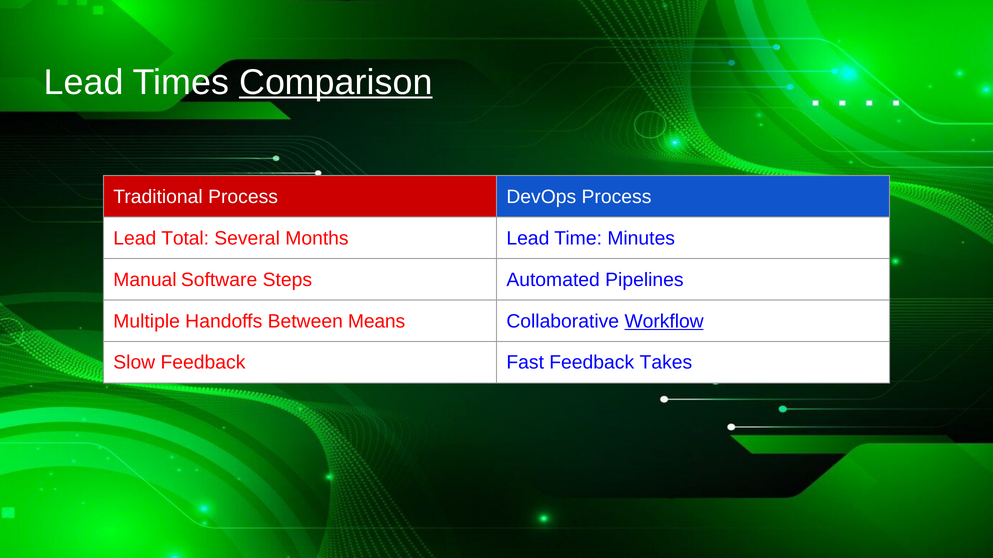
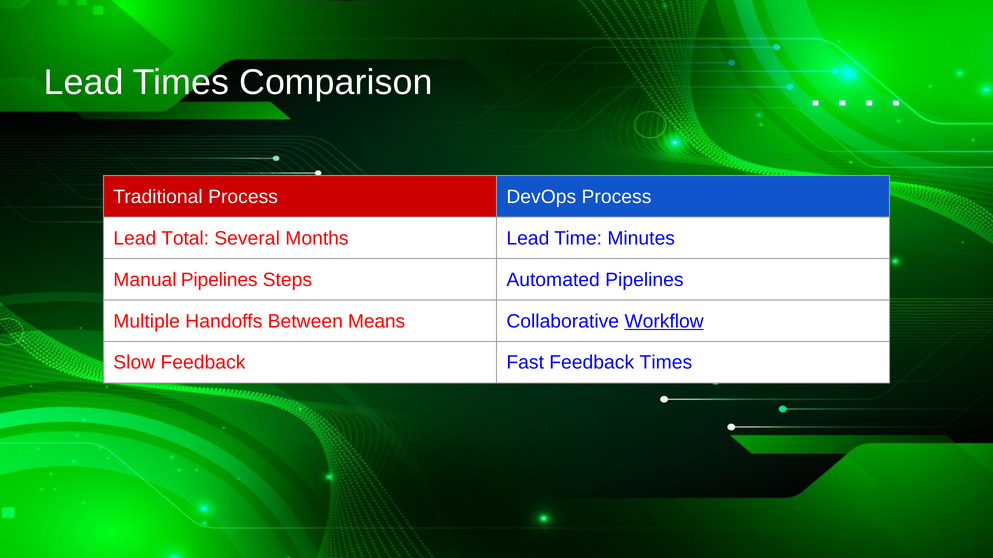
Comparison underline: present -> none
Manual Software: Software -> Pipelines
Feedback Takes: Takes -> Times
